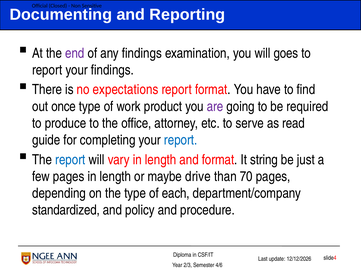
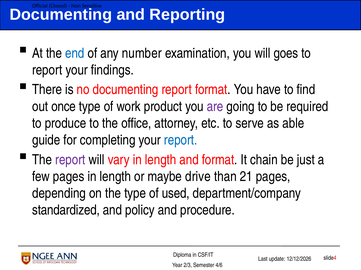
end colour: purple -> blue
any findings: findings -> number
no expectations: expectations -> documenting
read: read -> able
report at (70, 160) colour: blue -> purple
string: string -> chain
70: 70 -> 21
each: each -> used
